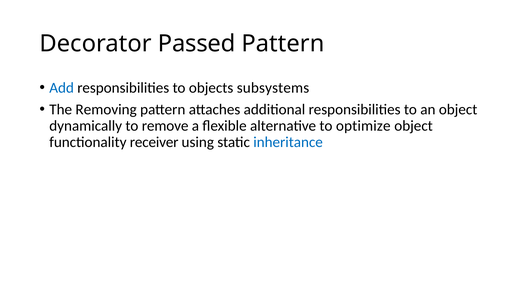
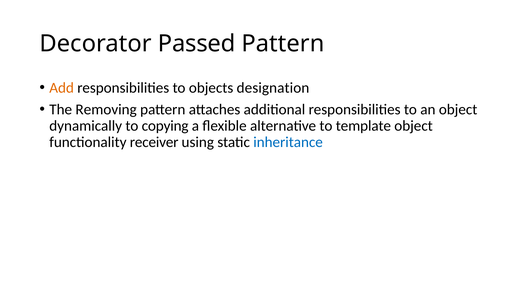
Add colour: blue -> orange
subsystems: subsystems -> designation
remove: remove -> copying
optimize: optimize -> template
